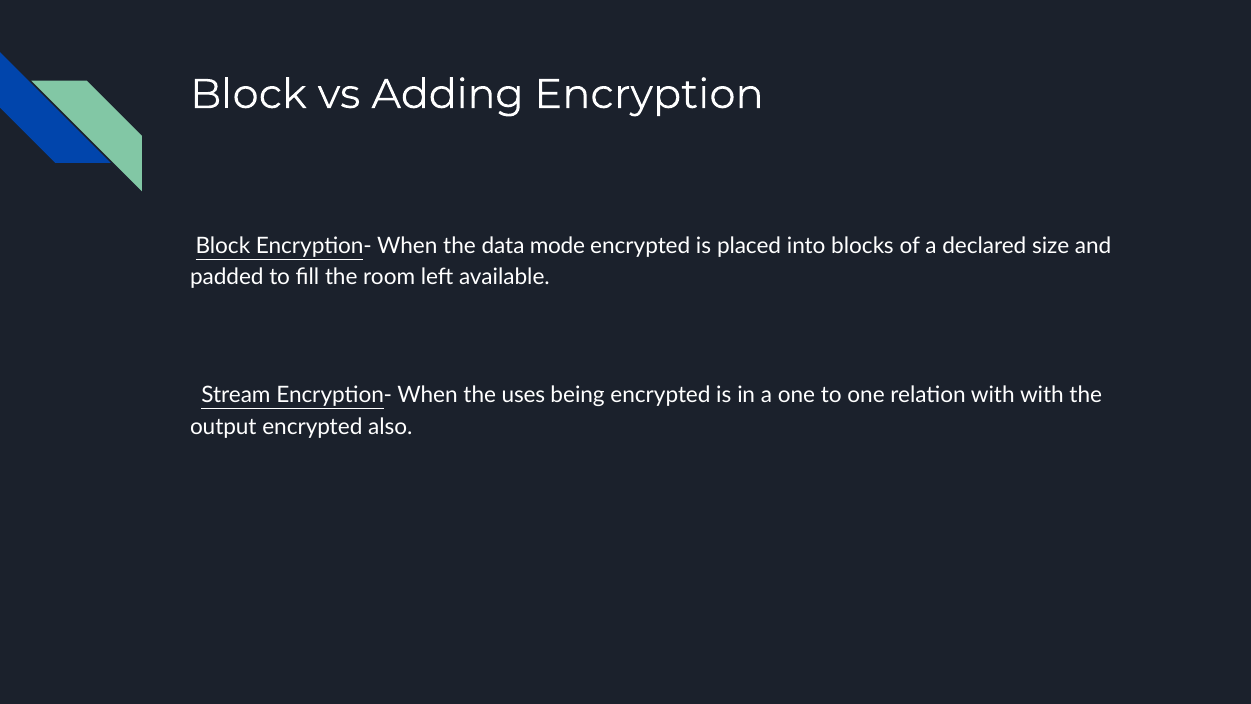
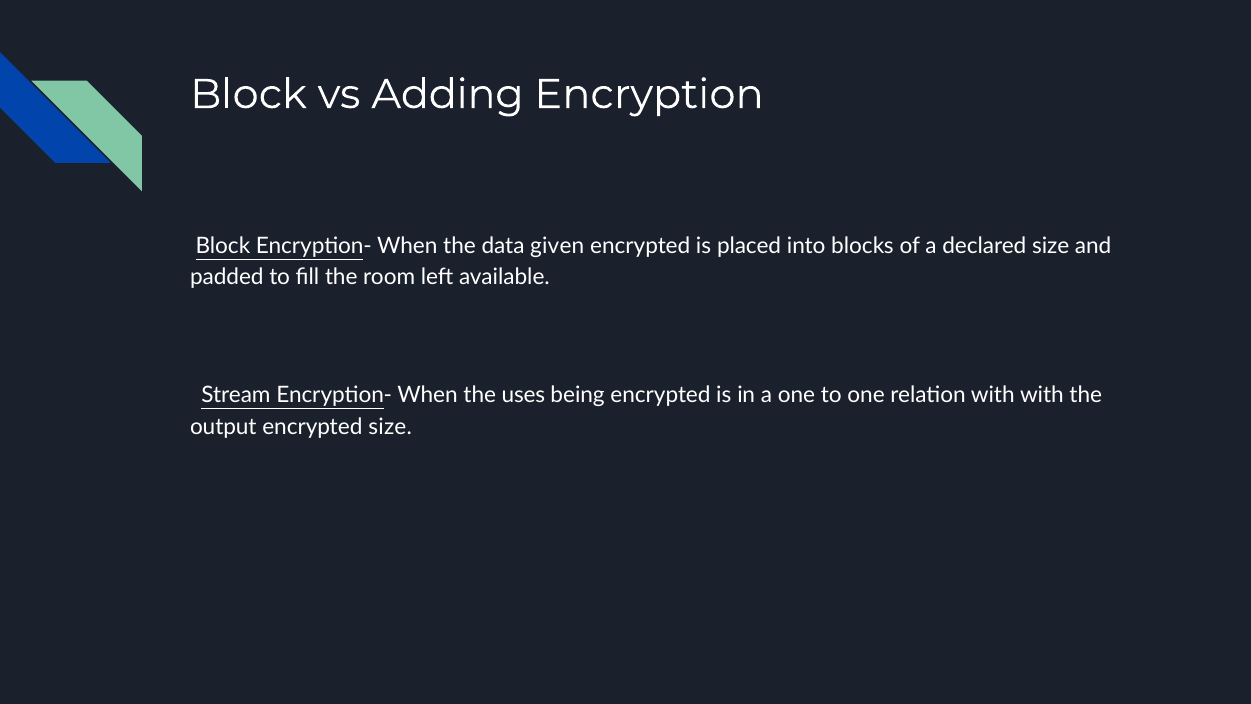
mode: mode -> given
encrypted also: also -> size
